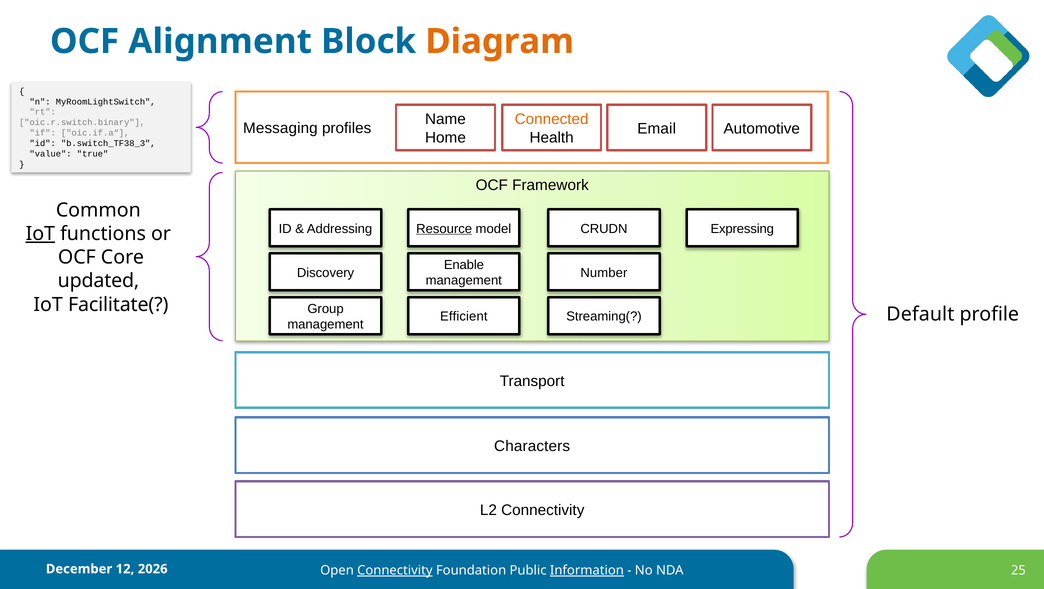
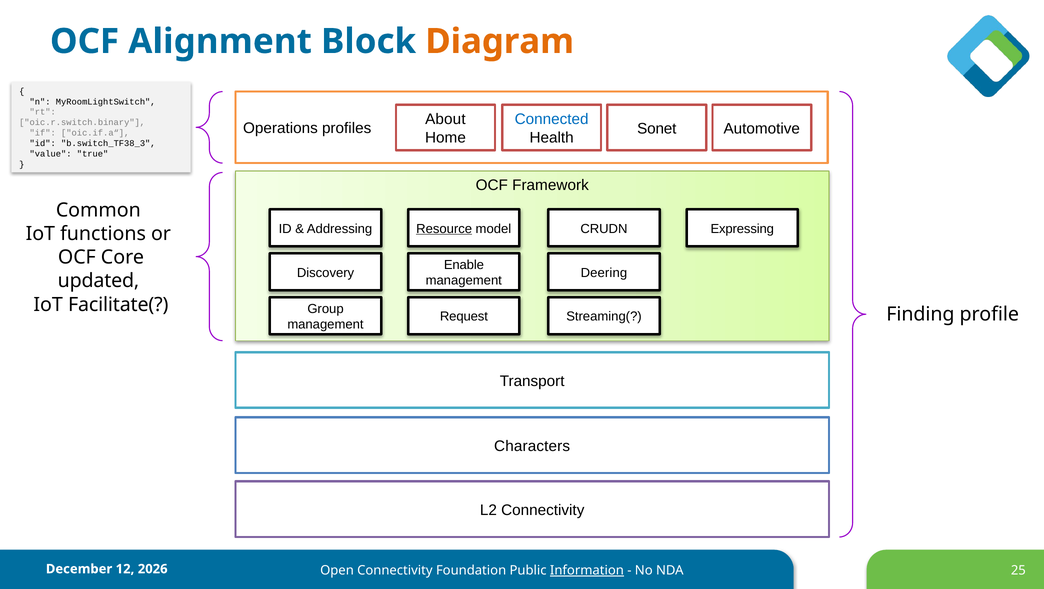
Name: Name -> About
Connected colour: orange -> blue
Messaging: Messaging -> Operations
Email: Email -> Sonet
IoT at (40, 234) underline: present -> none
Number: Number -> Deering
Default: Default -> Finding
Efficient: Efficient -> Request
Connectivity at (395, 570) underline: present -> none
